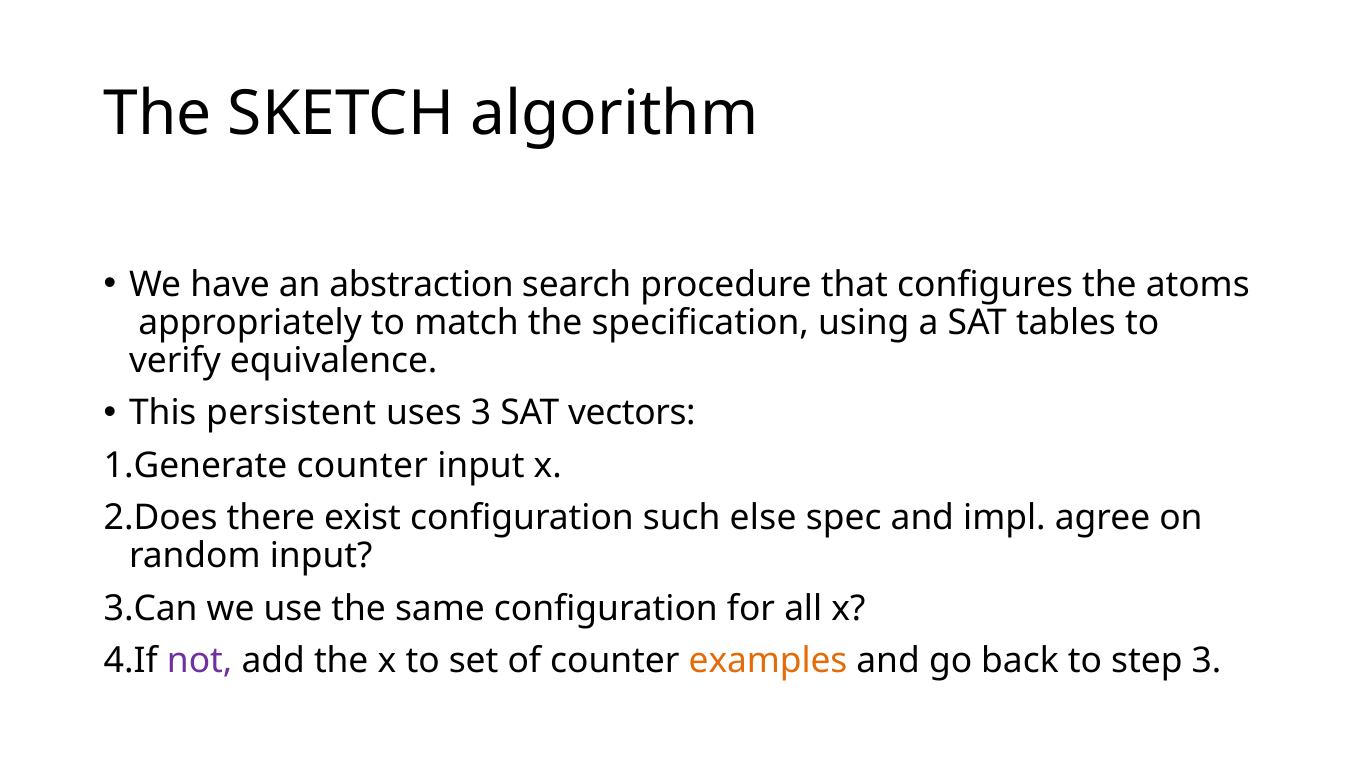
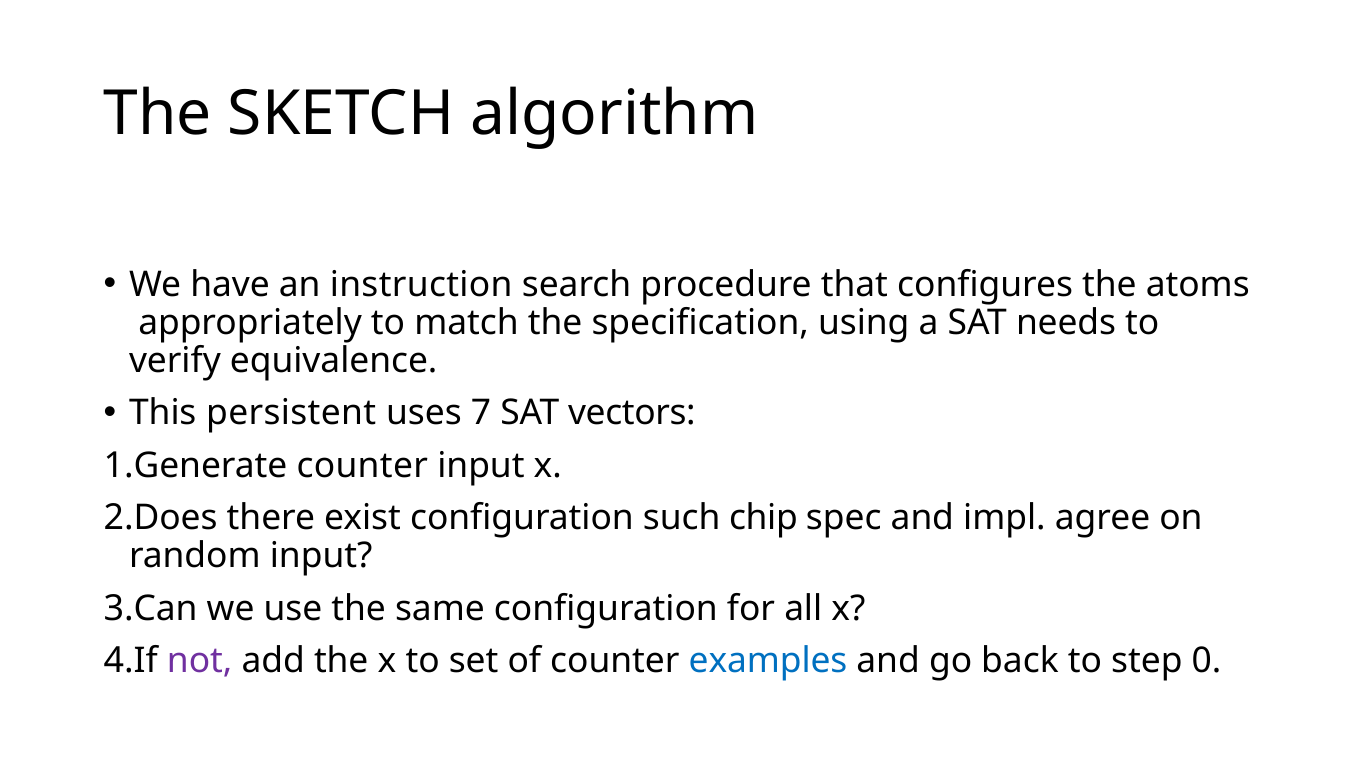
abstraction: abstraction -> instruction
tables: tables -> needs
uses 3: 3 -> 7
else: else -> chip
examples colour: orange -> blue
step 3: 3 -> 0
